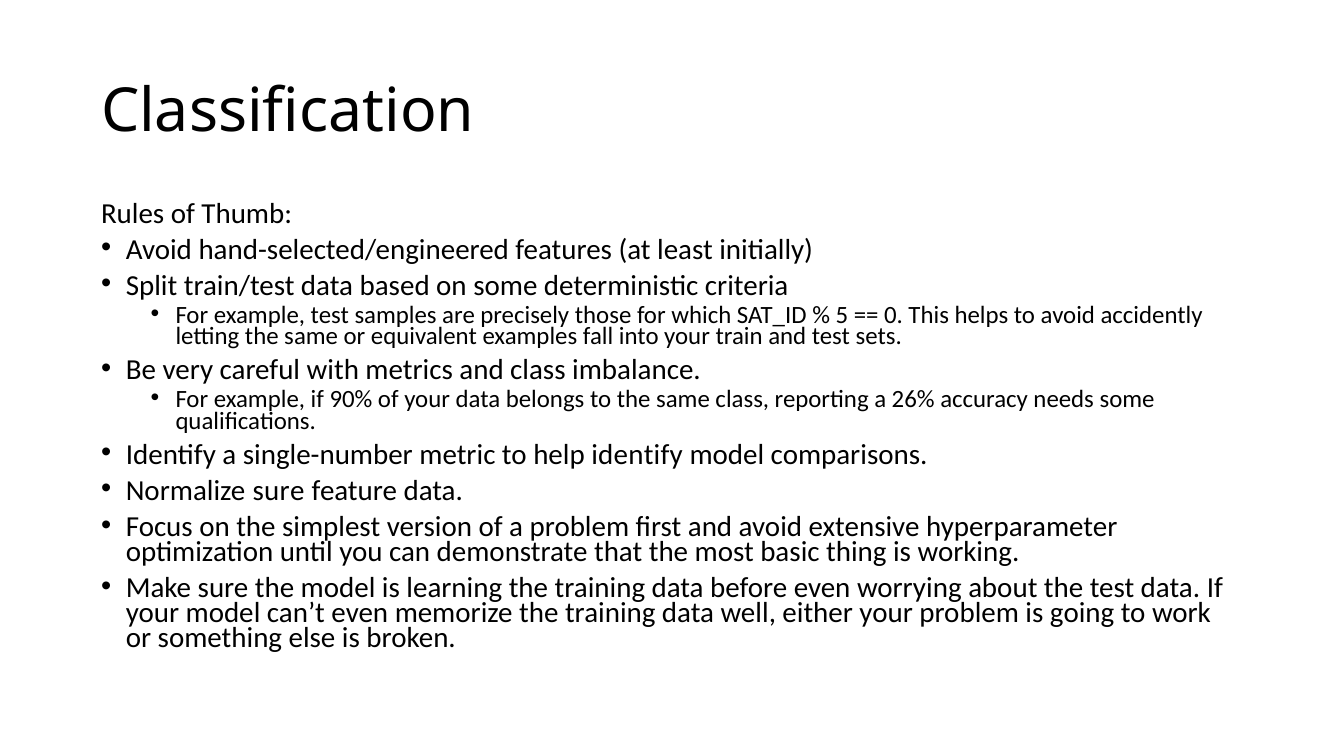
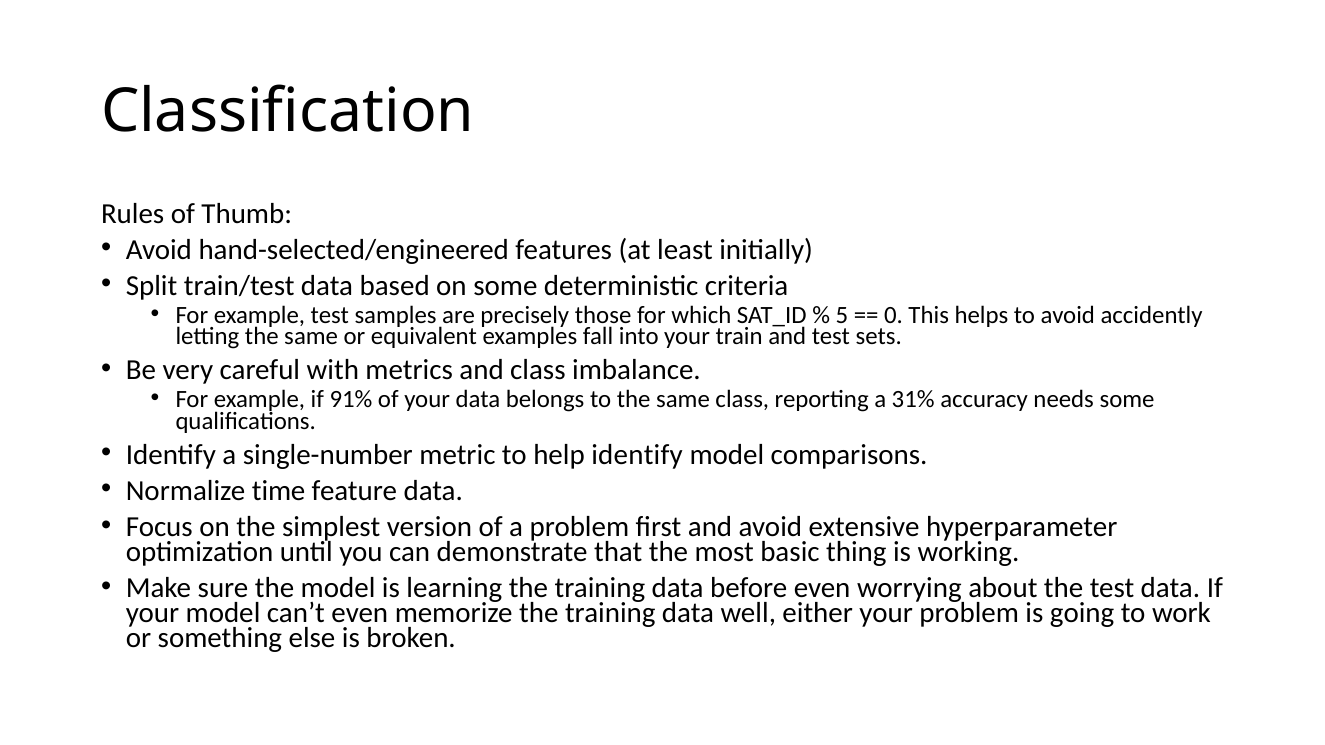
90%: 90% -> 91%
26%: 26% -> 31%
Normalize sure: sure -> time
